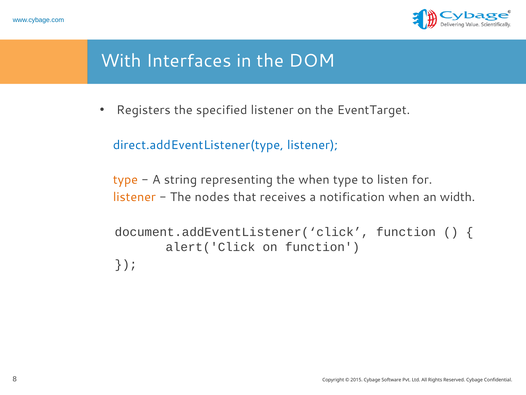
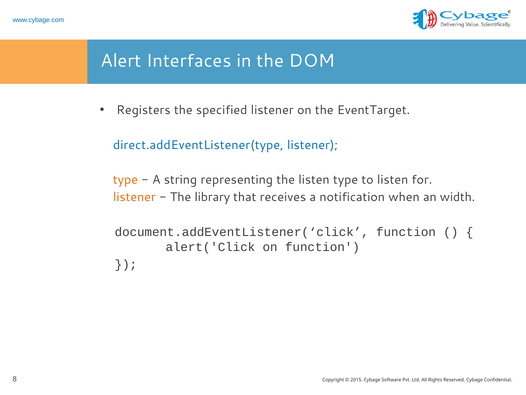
With: With -> Alert
the when: when -> listen
nodes: nodes -> library
